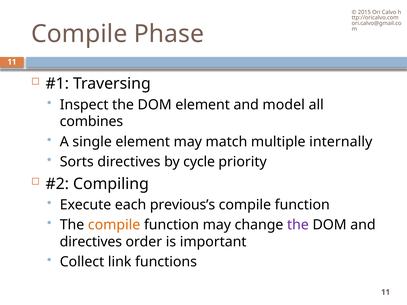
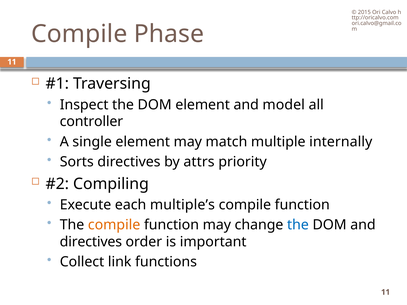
combines: combines -> controller
cycle: cycle -> attrs
previous’s: previous’s -> multiple’s
the at (298, 225) colour: purple -> blue
